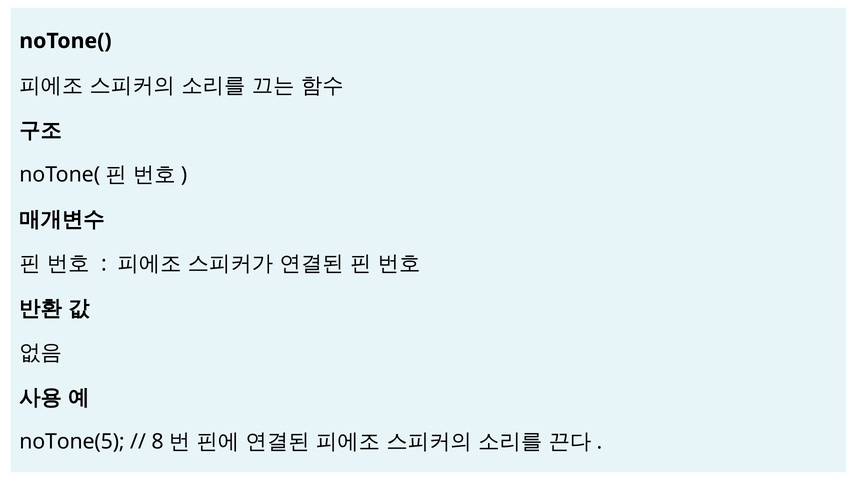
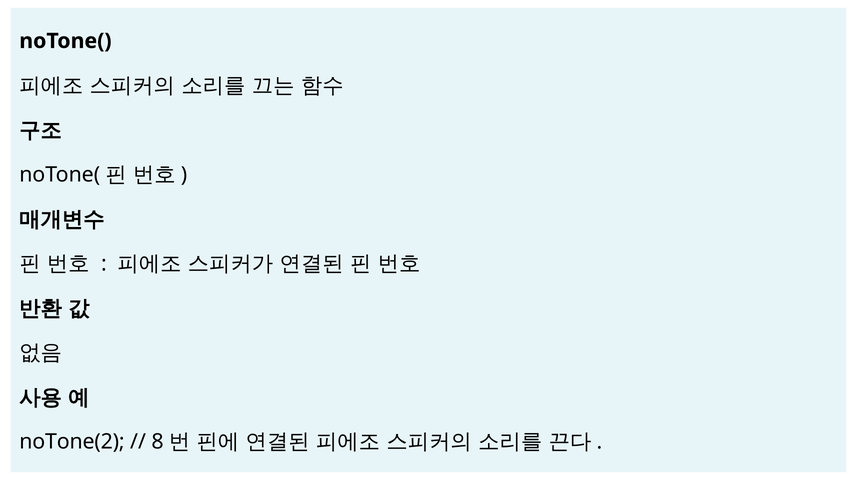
noTone(5: noTone(5 -> noTone(2
